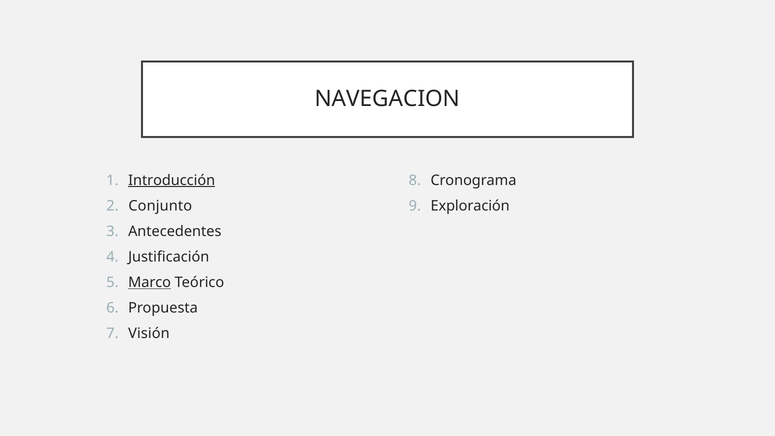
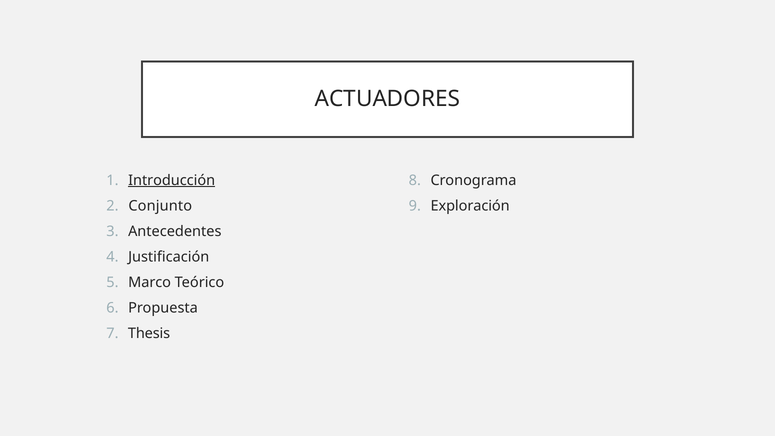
NAVEGACION: NAVEGACION -> ACTUADORES
Marco underline: present -> none
Visión: Visión -> Thesis
